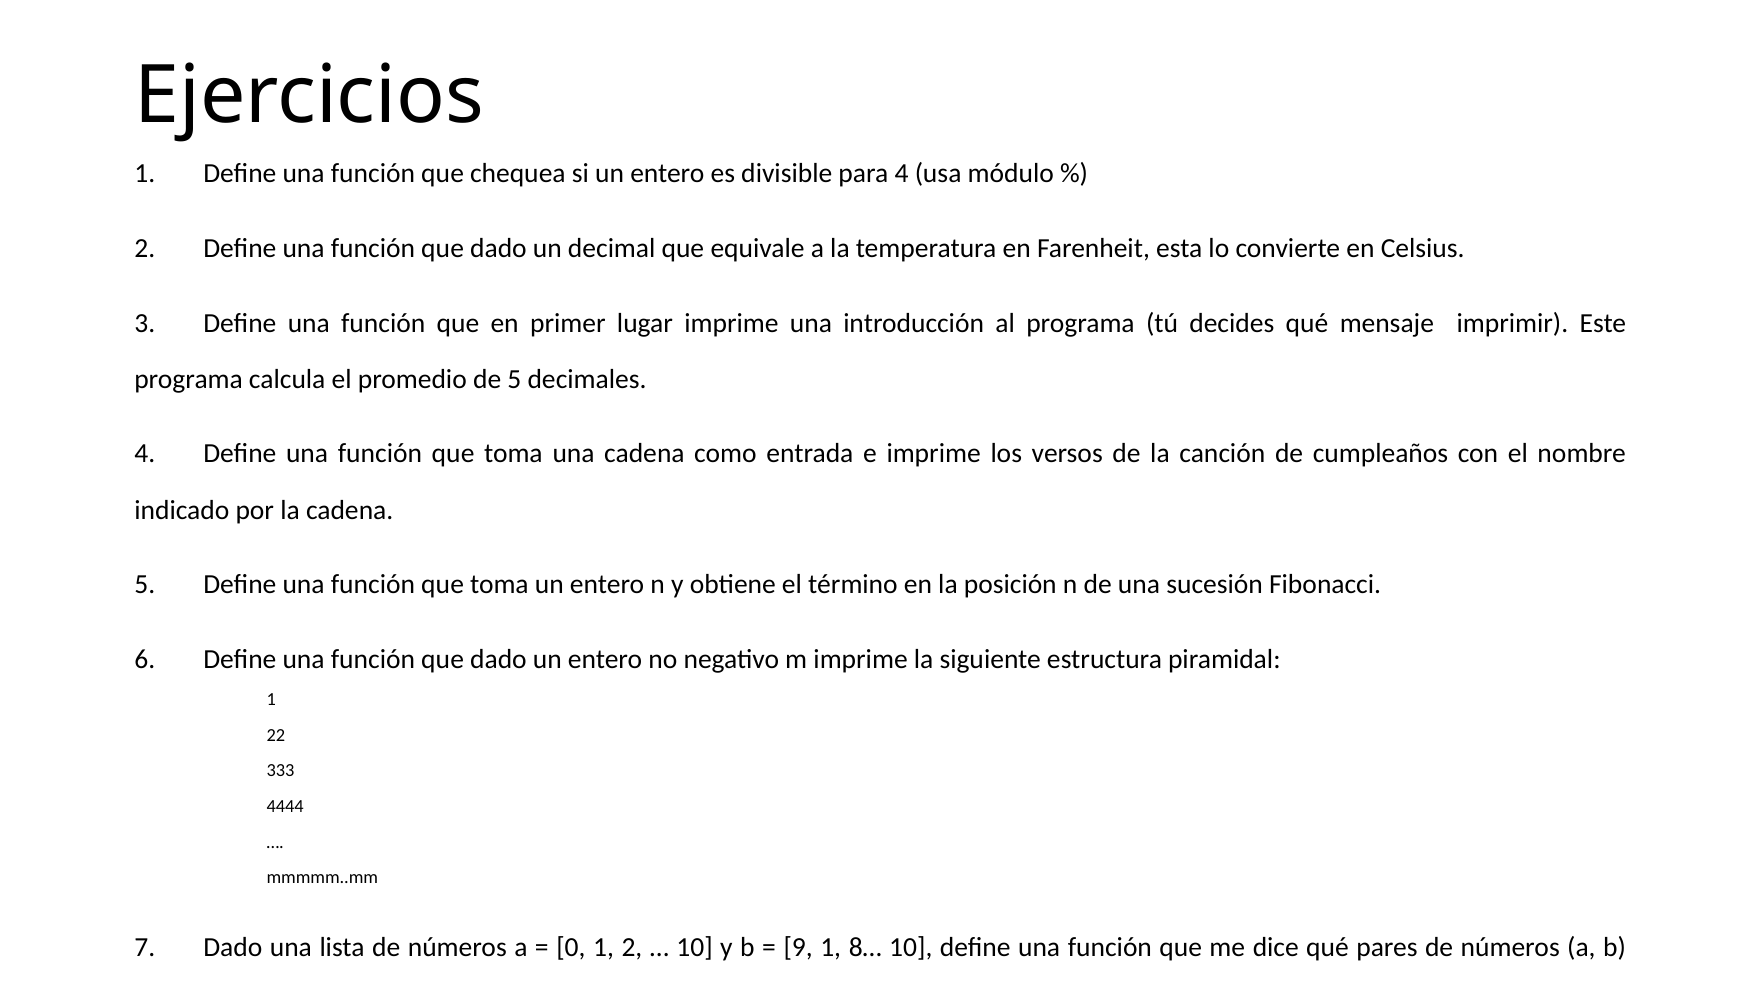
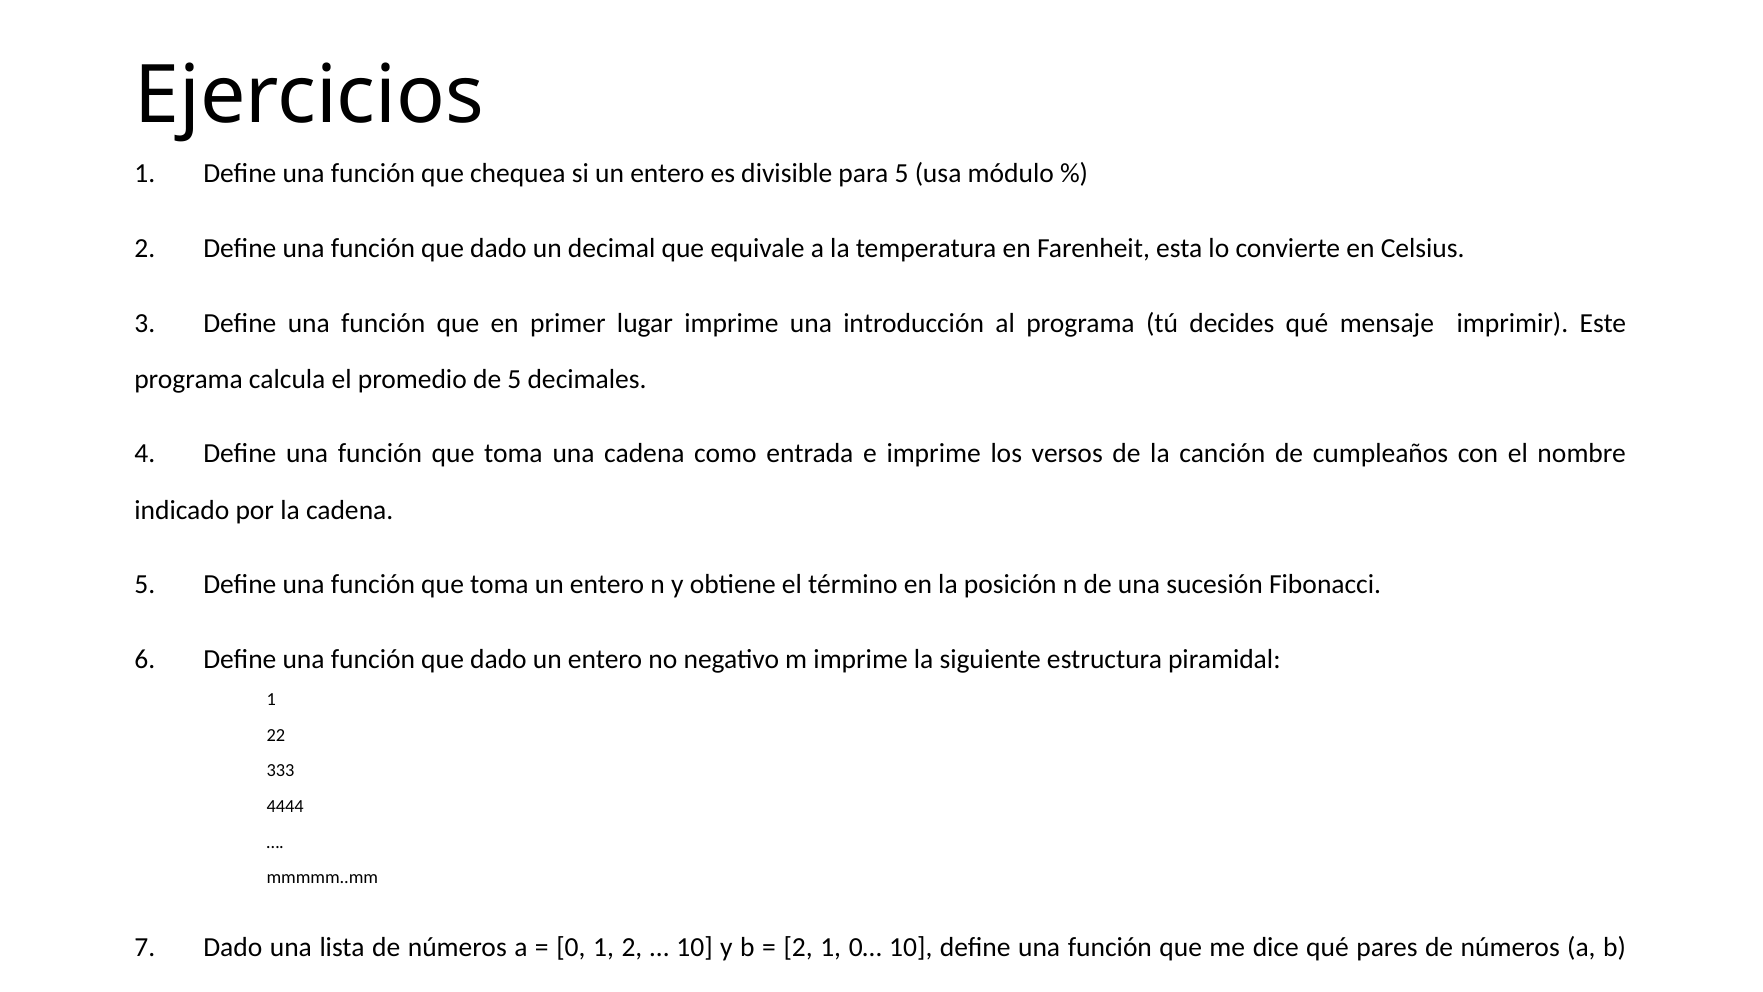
para 4: 4 -> 5
9 at (798, 947): 9 -> 2
8…: 8… -> 0…
